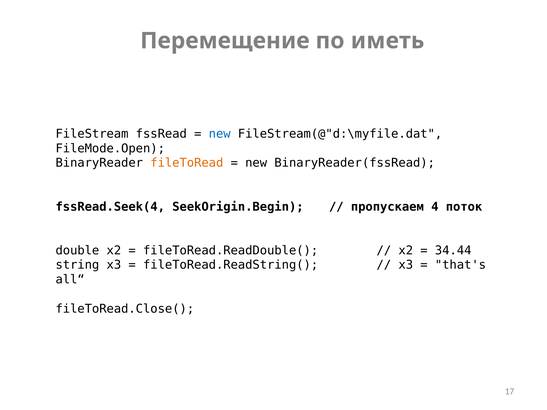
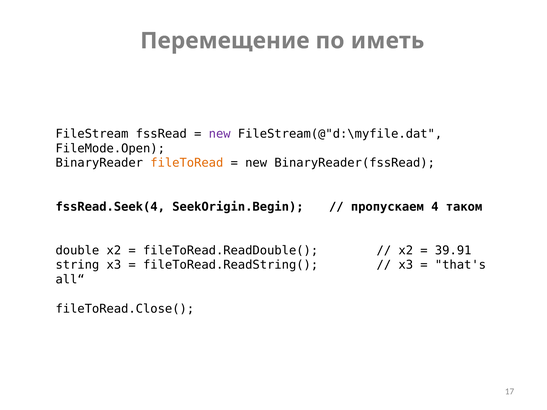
new at (220, 134) colour: blue -> purple
поток: поток -> таком
34.44: 34.44 -> 39.91
